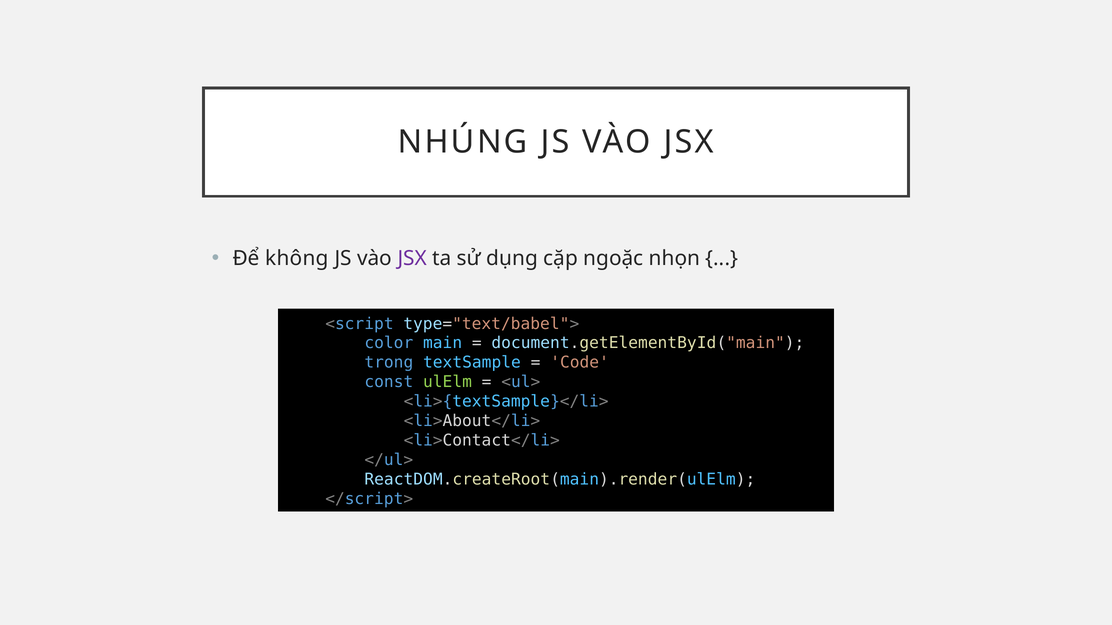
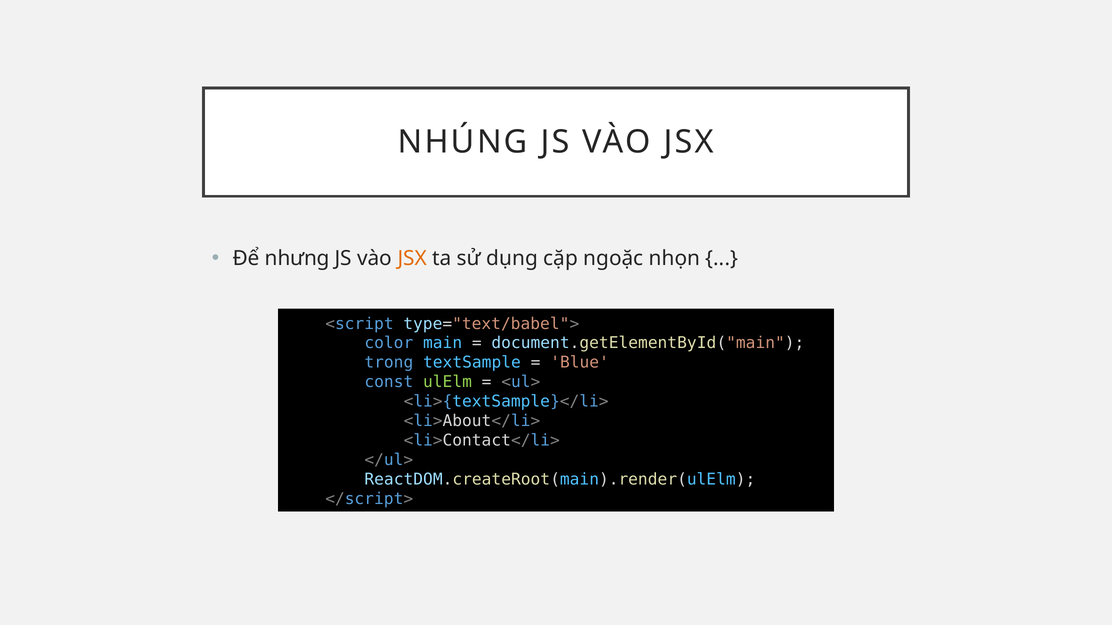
không: không -> nhưng
JSX at (412, 259) colour: purple -> orange
Code: Code -> Blue
